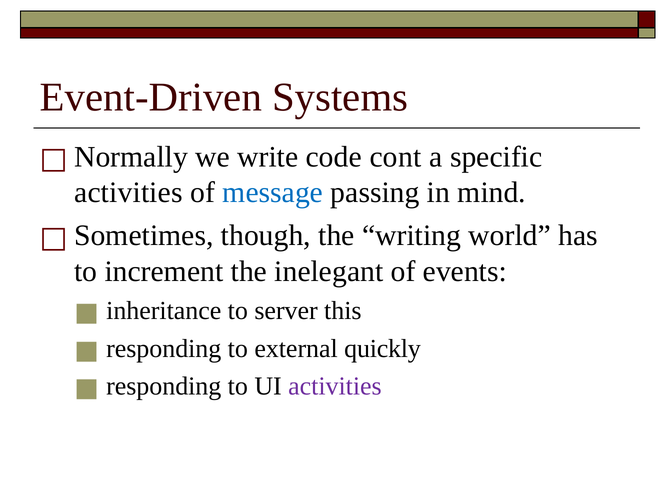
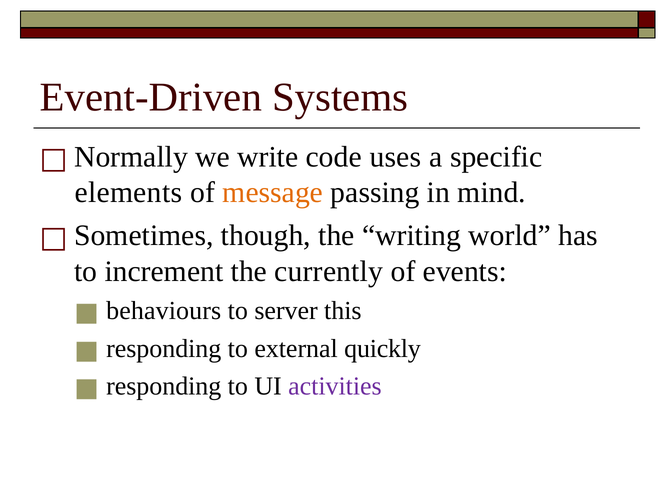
cont: cont -> uses
activities at (128, 193): activities -> elements
message colour: blue -> orange
inelegant: inelegant -> currently
inheritance: inheritance -> behaviours
